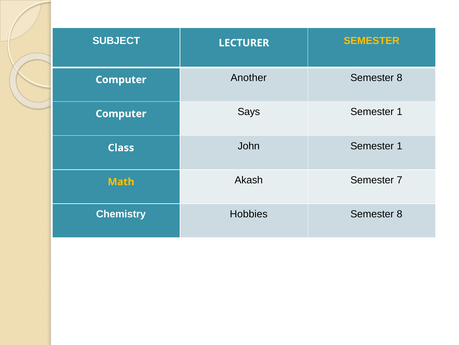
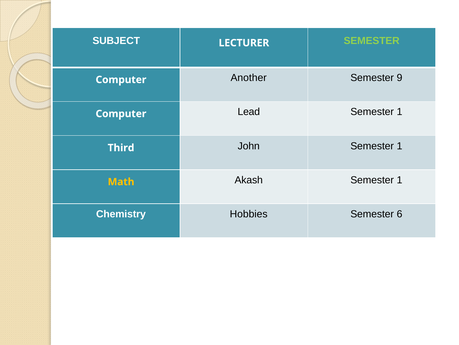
SEMESTER at (372, 41) colour: yellow -> light green
8 at (400, 78): 8 -> 9
Says: Says -> Lead
Class: Class -> Third
Akash Semester 7: 7 -> 1
8 at (400, 214): 8 -> 6
